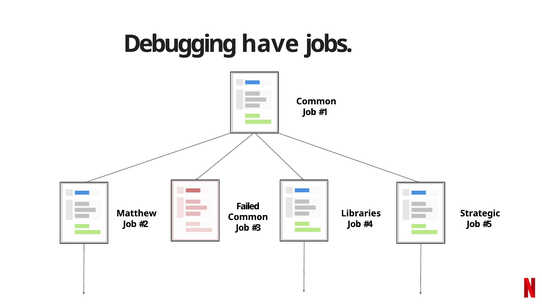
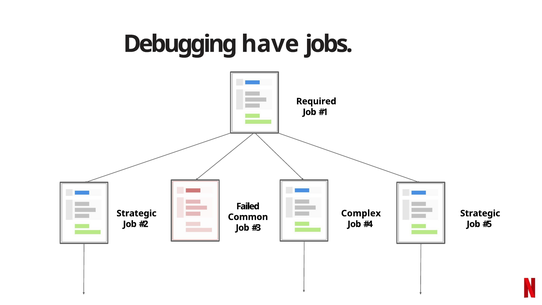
Common at (316, 101): Common -> Required
Matthew at (137, 213): Matthew -> Strategic
Libraries: Libraries -> Complex
